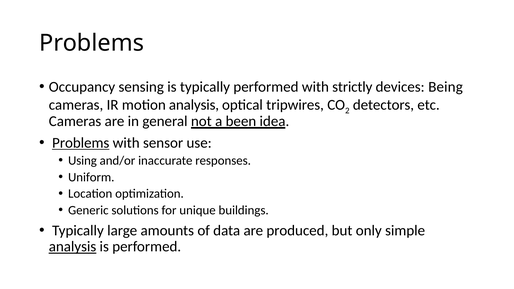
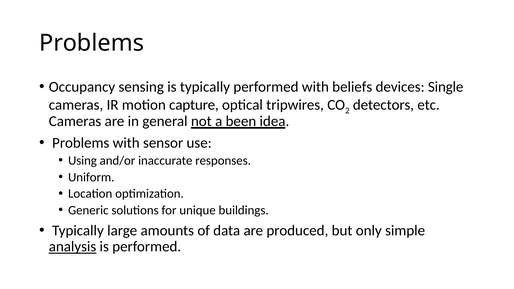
strictly: strictly -> beliefs
Being: Being -> Single
motion analysis: analysis -> capture
Problems at (81, 143) underline: present -> none
